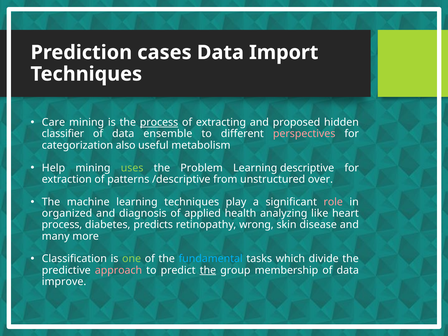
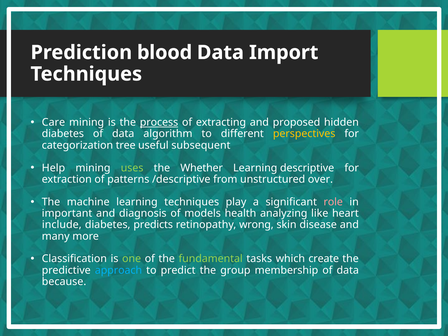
cases: cases -> blood
classifier at (63, 134): classifier -> diabetes
ensemble: ensemble -> algorithm
perspectives colour: pink -> yellow
also: also -> tree
metabolism: metabolism -> subsequent
Problem: Problem -> Whether
organized: organized -> important
applied: applied -> models
process at (62, 225): process -> include
fundamental colour: light blue -> light green
divide: divide -> create
approach colour: pink -> light blue
the at (208, 270) underline: present -> none
improve: improve -> because
